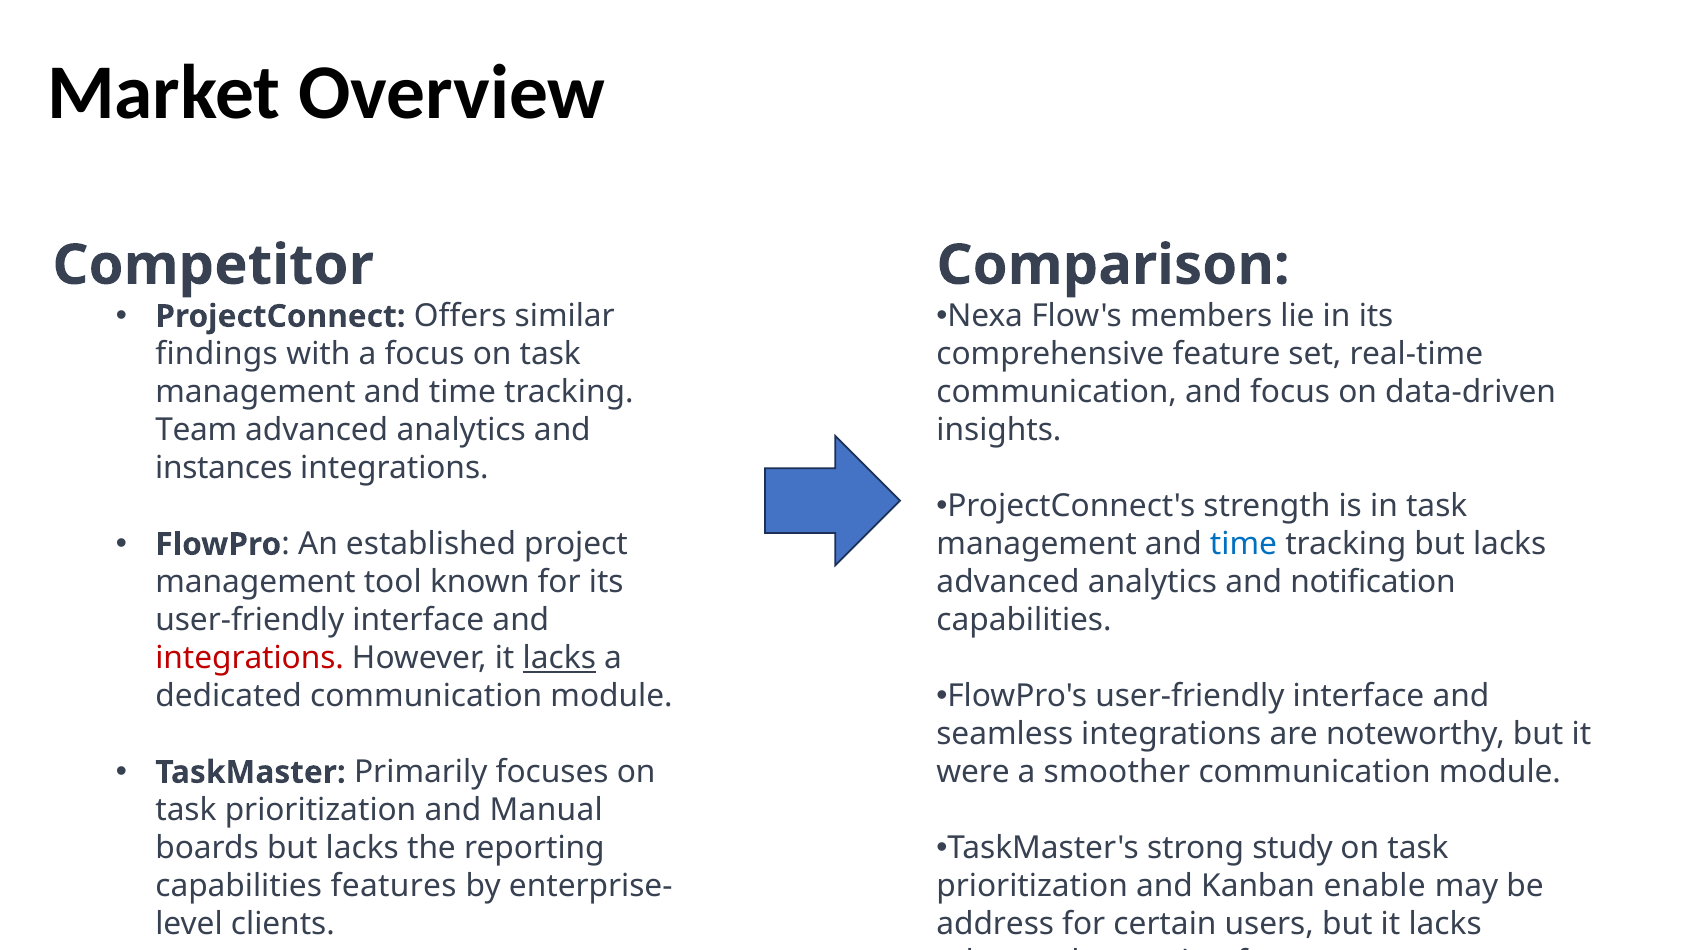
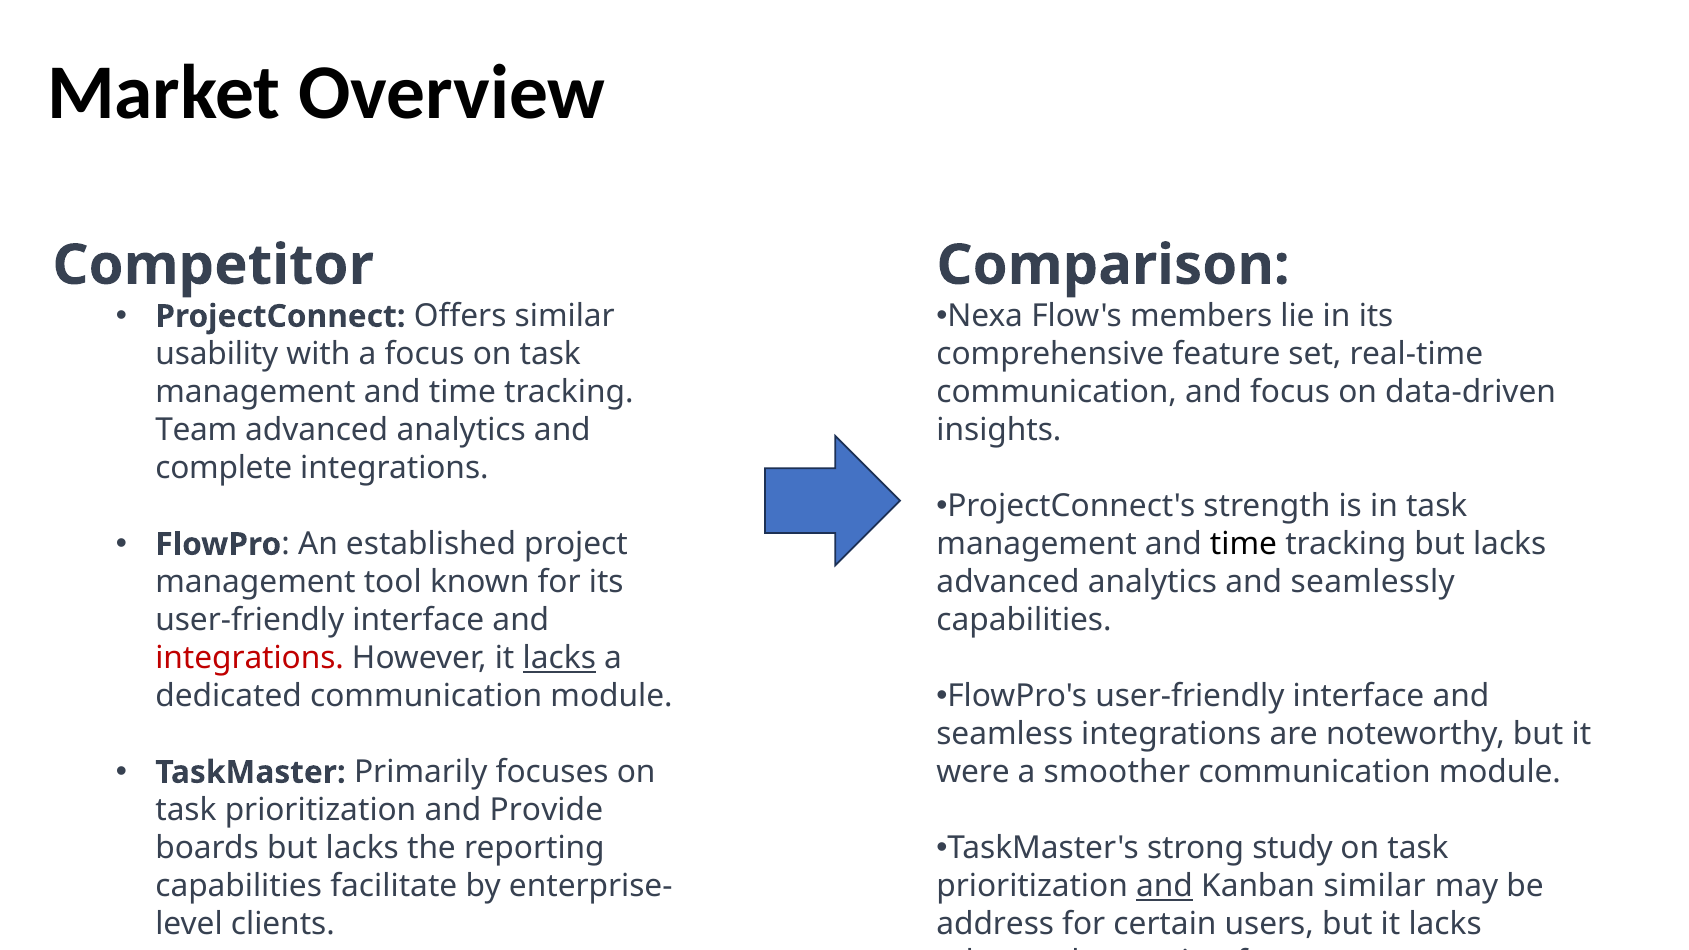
findings: findings -> usability
instances: instances -> complete
time at (1244, 544) colour: blue -> black
notification: notification -> seamlessly
Manual: Manual -> Provide
capabilities features: features -> facilitate
and at (1165, 886) underline: none -> present
Kanban enable: enable -> similar
